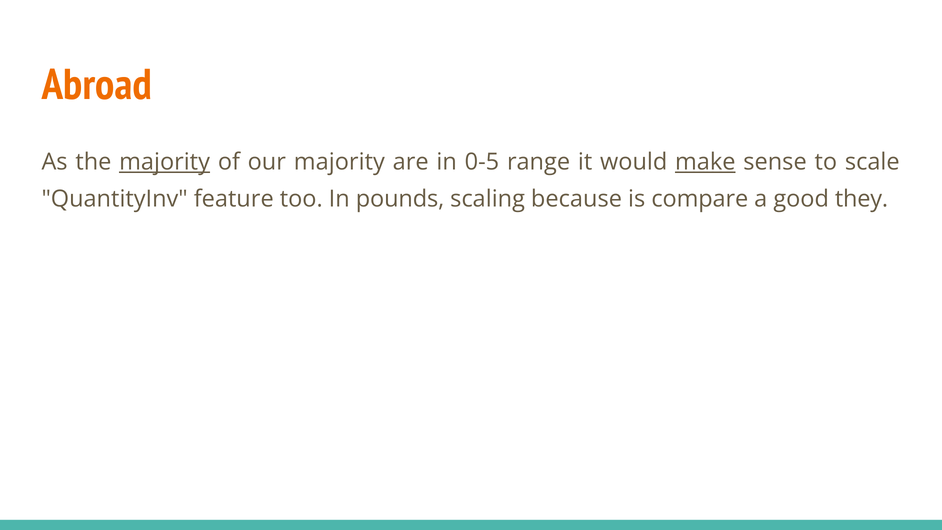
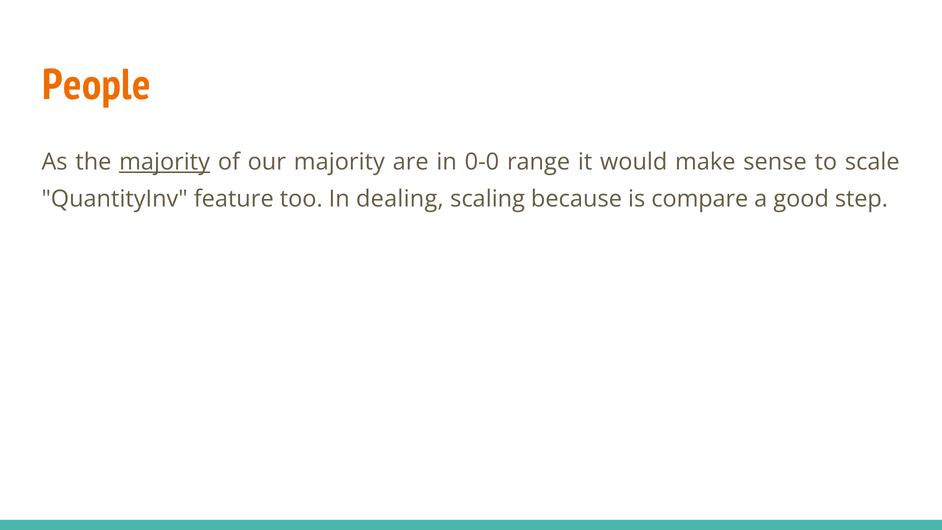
Abroad: Abroad -> People
0-5: 0-5 -> 0-0
make underline: present -> none
pounds: pounds -> dealing
they: they -> step
